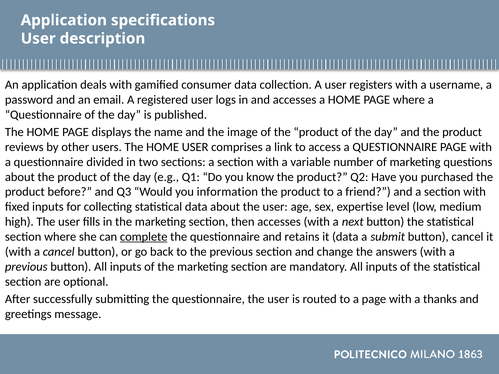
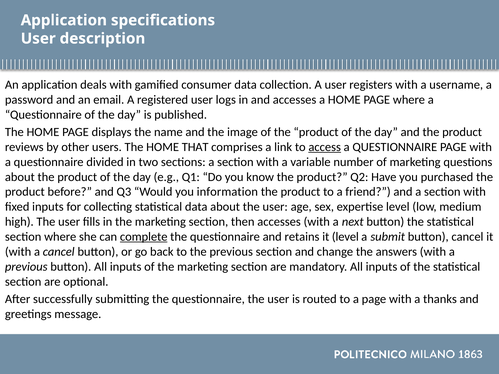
HOME USER: USER -> THAT
access underline: none -> present
it data: data -> level
